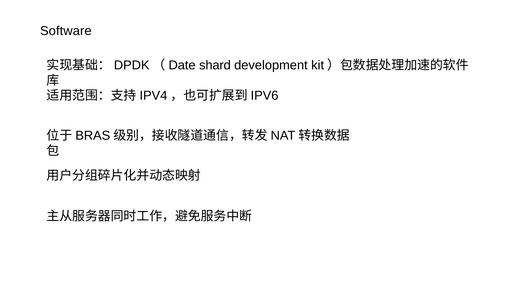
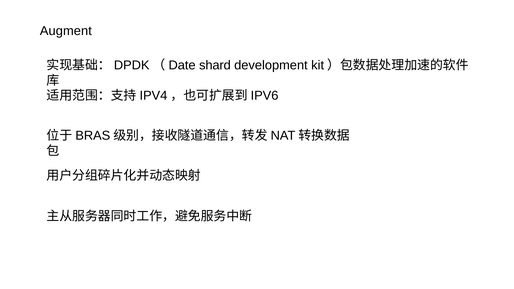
Software: Software -> Augment
